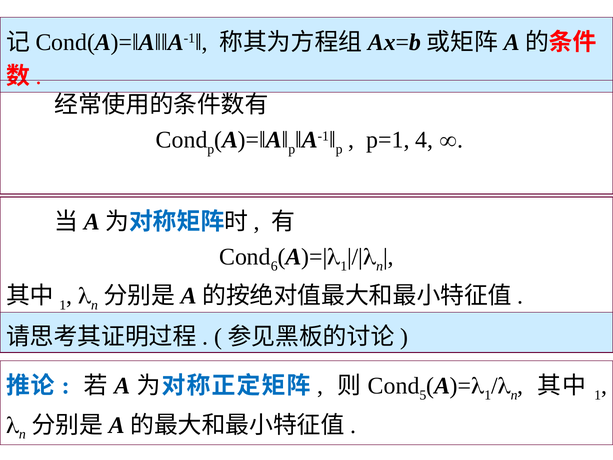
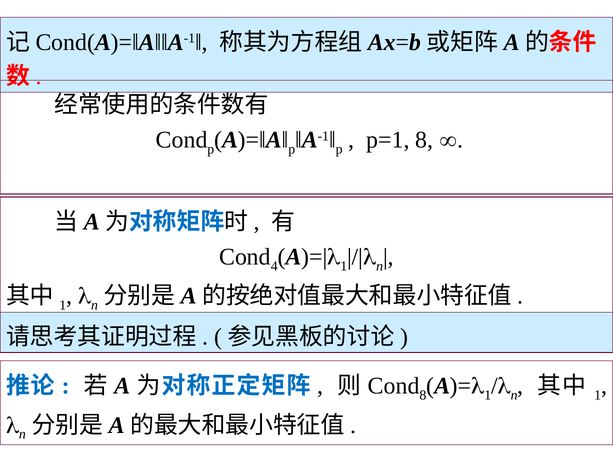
p=1 4: 4 -> 8
6: 6 -> 4
5 at (423, 395): 5 -> 8
